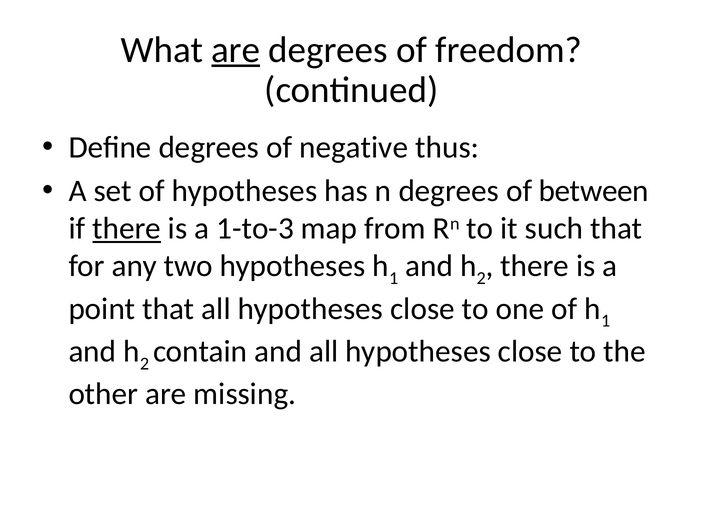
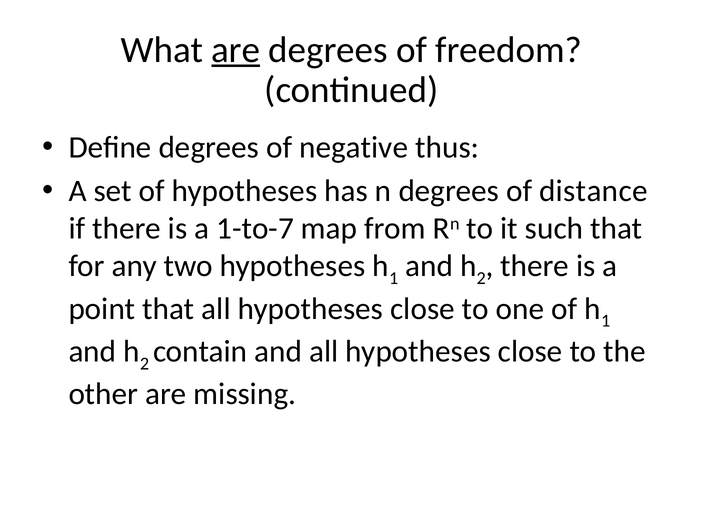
between: between -> distance
there at (127, 229) underline: present -> none
1-to-3: 1-to-3 -> 1-to-7
